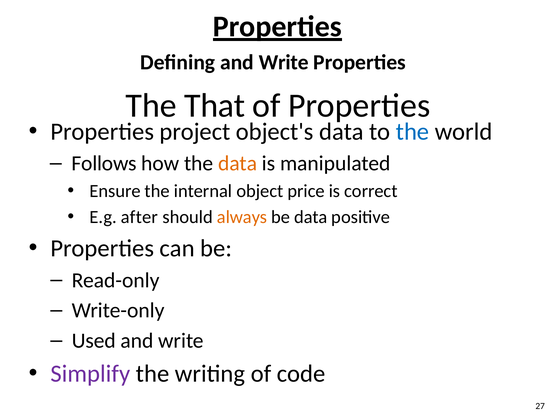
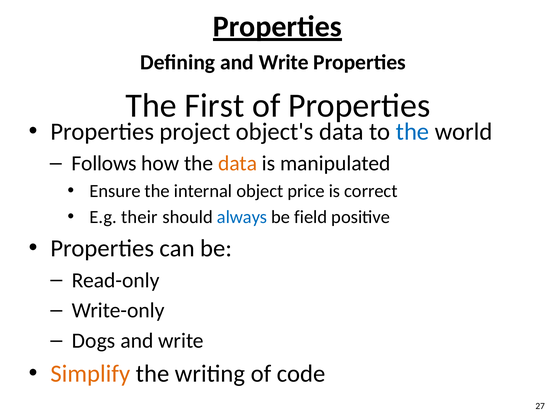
That: That -> First
after: after -> their
always colour: orange -> blue
be data: data -> field
Used: Used -> Dogs
Simplify colour: purple -> orange
